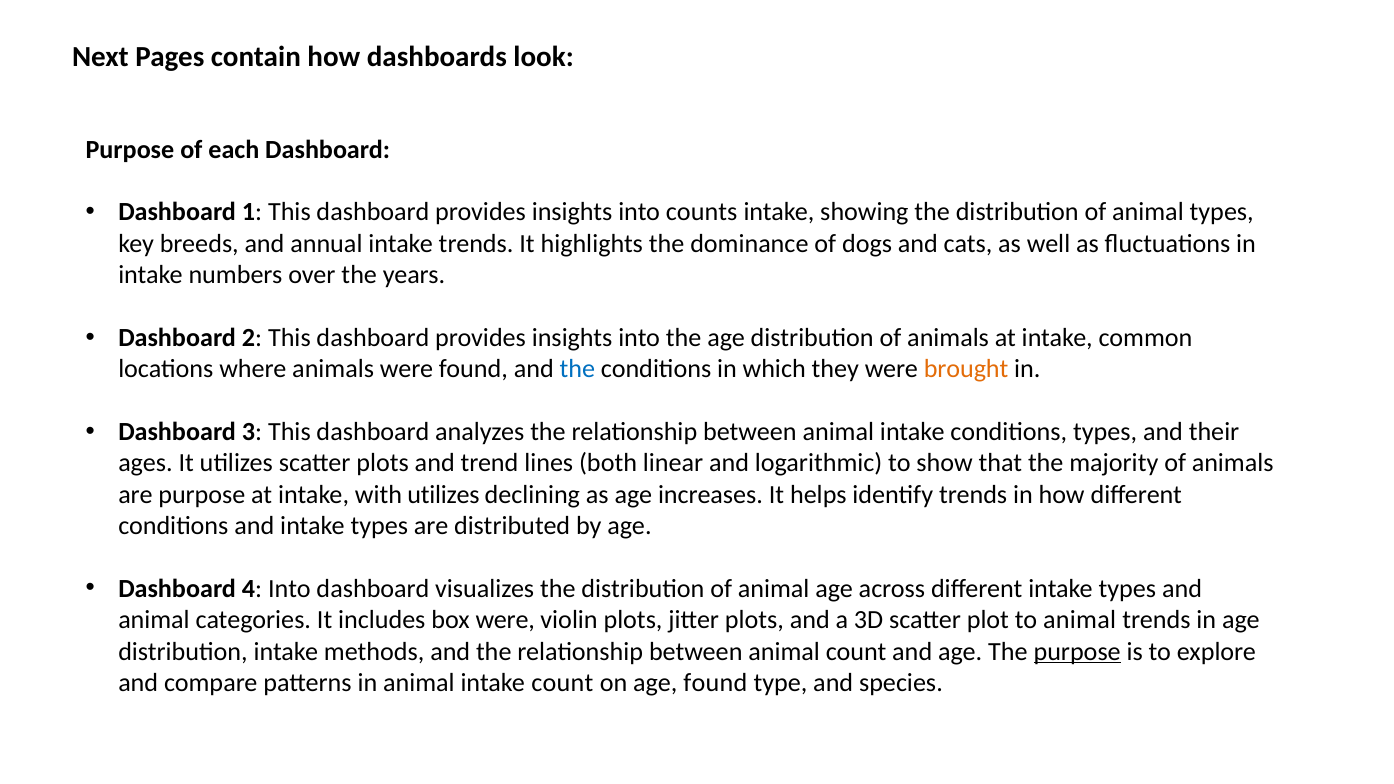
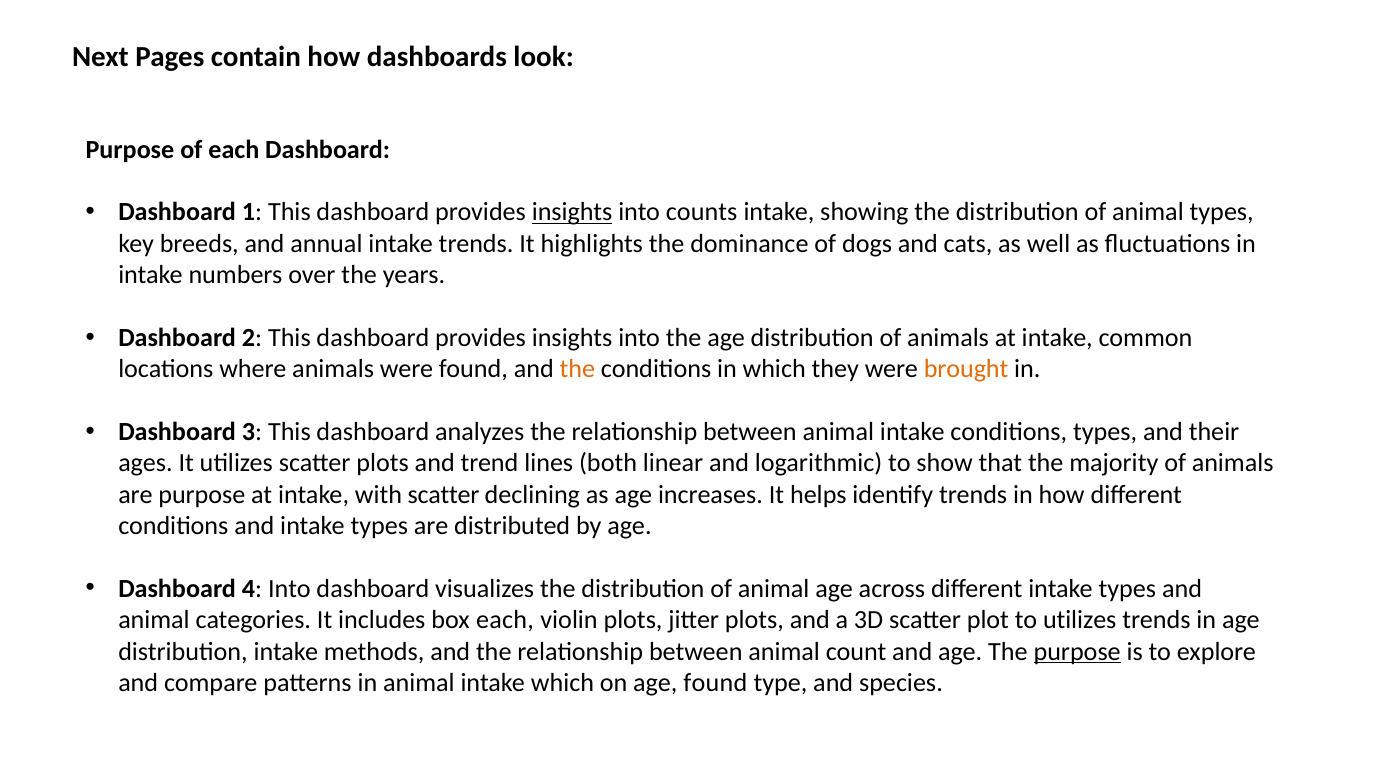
insights at (572, 212) underline: none -> present
the at (577, 369) colour: blue -> orange
with utilizes: utilizes -> scatter
box were: were -> each
to animal: animal -> utilizes
intake count: count -> which
